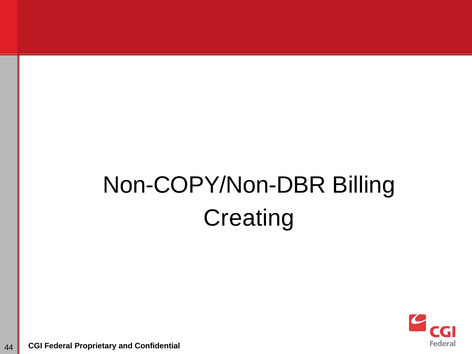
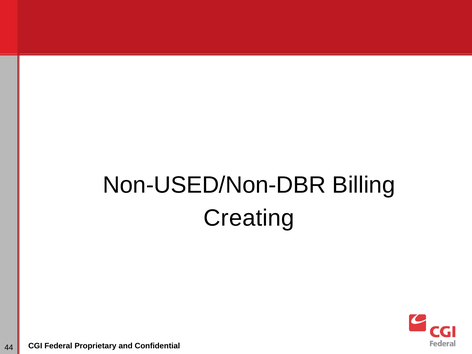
Non-COPY/Non-DBR: Non-COPY/Non-DBR -> Non-USED/Non-DBR
